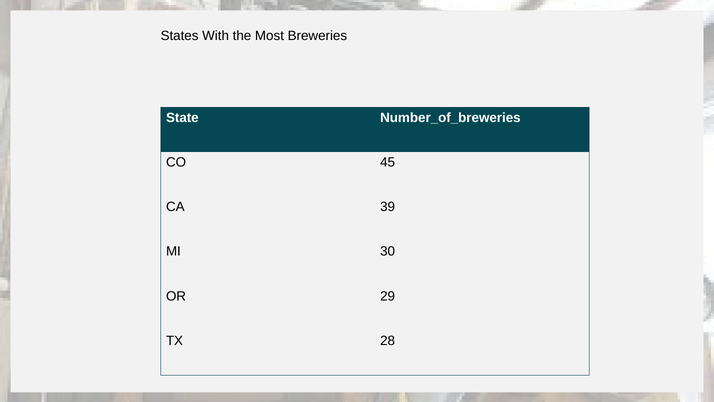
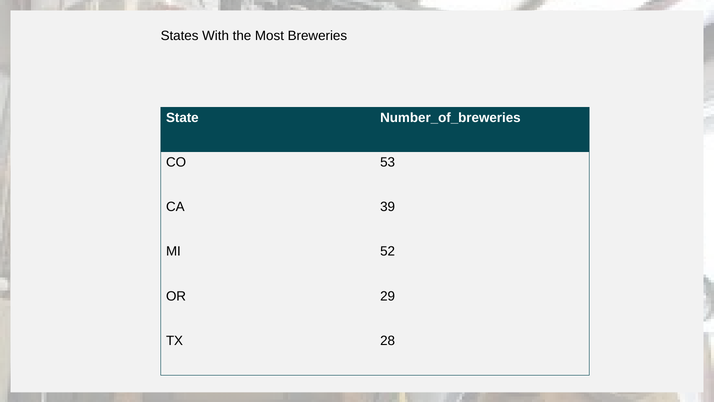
45: 45 -> 53
30: 30 -> 52
